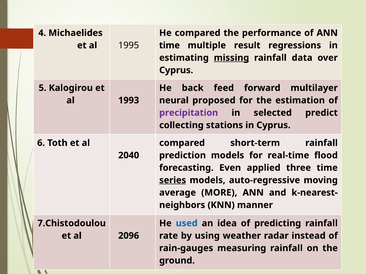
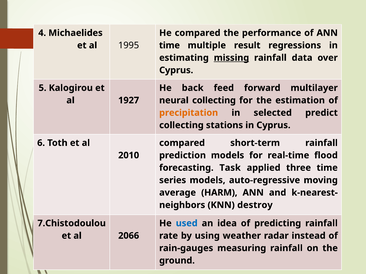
1993: 1993 -> 1927
neural proposed: proposed -> collecting
precipitation colour: purple -> orange
2040: 2040 -> 2010
Even: Even -> Task
series underline: present -> none
MORE: MORE -> HARM
manner: manner -> destroy
2096: 2096 -> 2066
